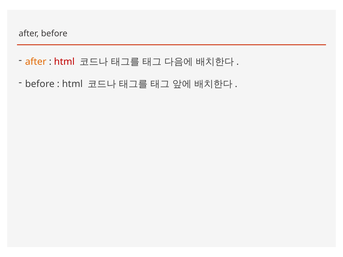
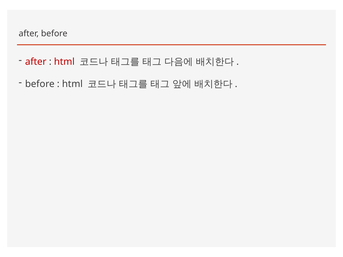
after at (36, 62) colour: orange -> red
